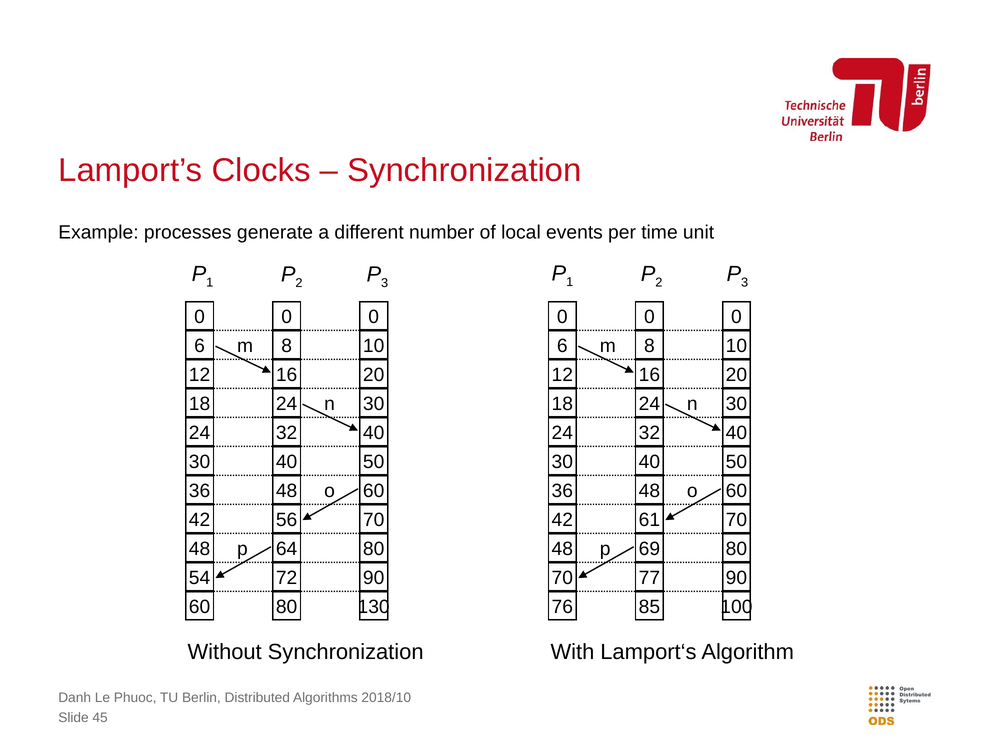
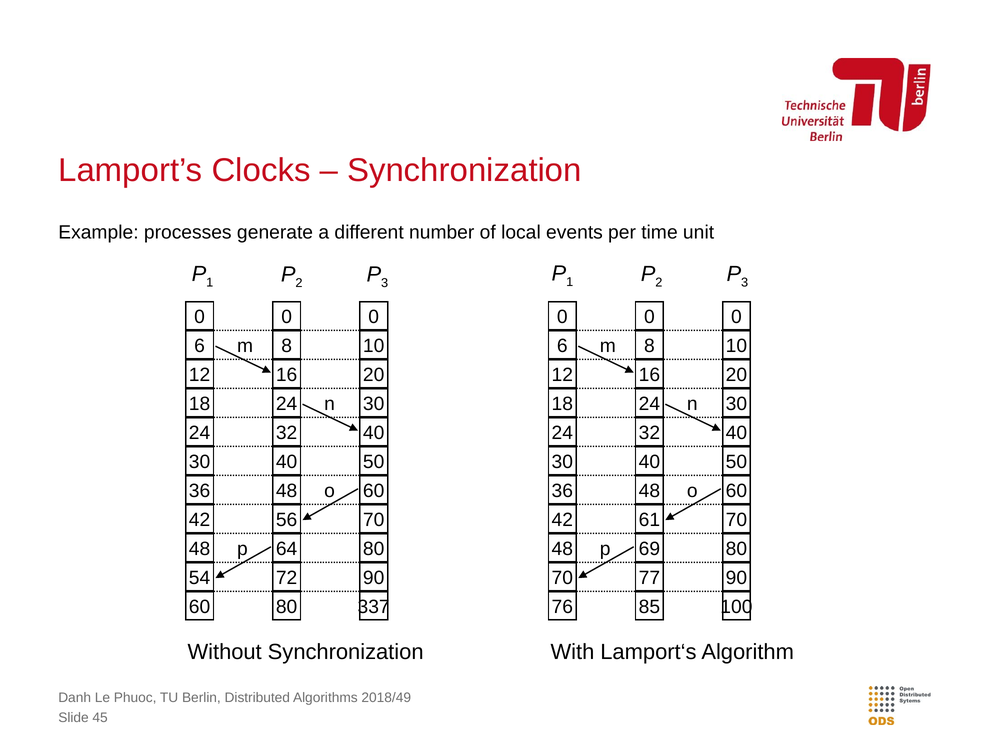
130: 130 -> 337
2018/10: 2018/10 -> 2018/49
